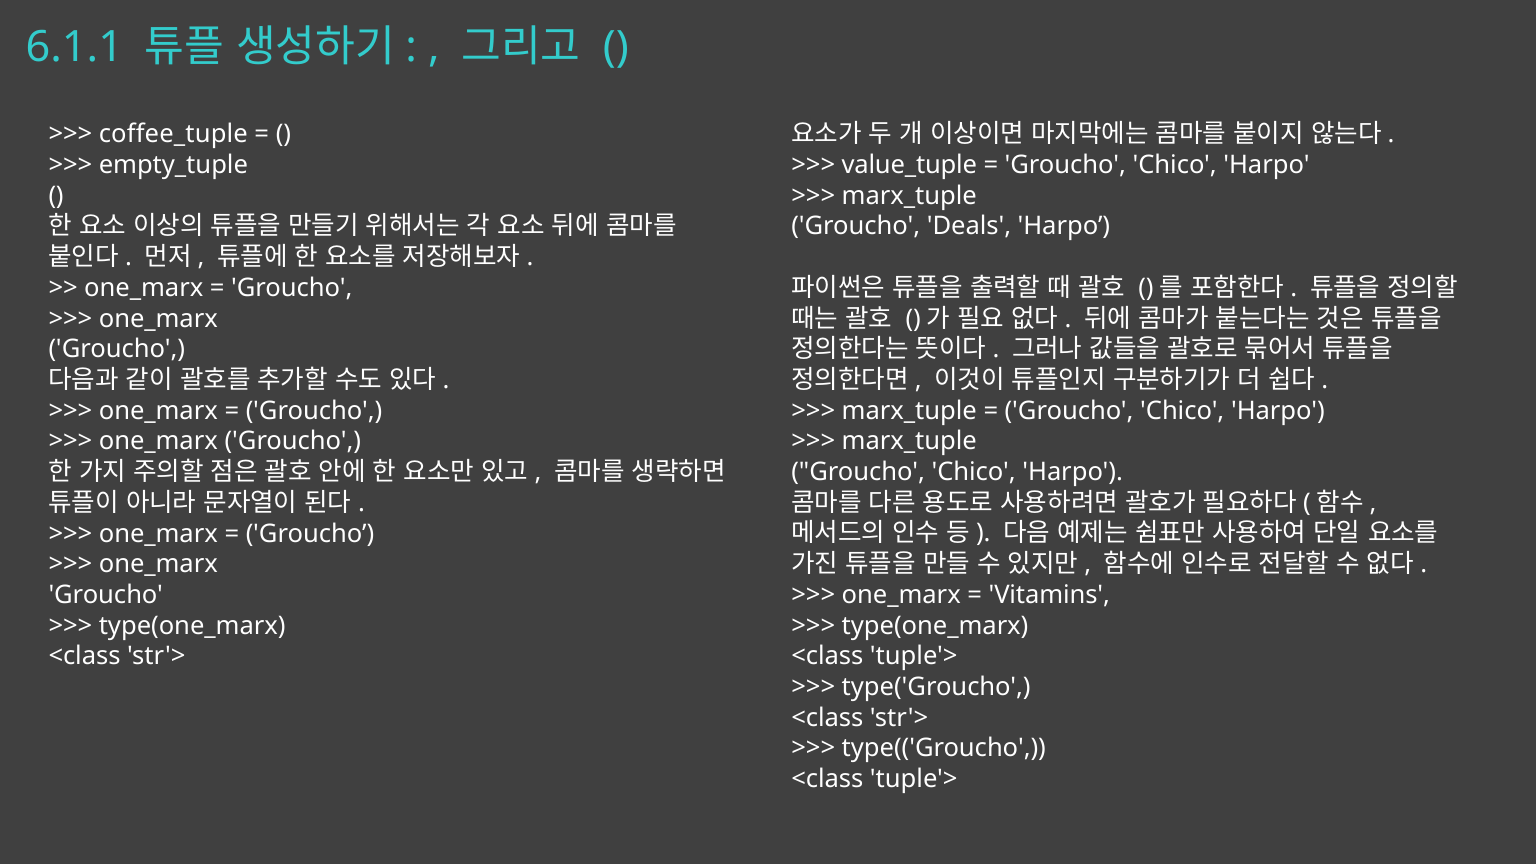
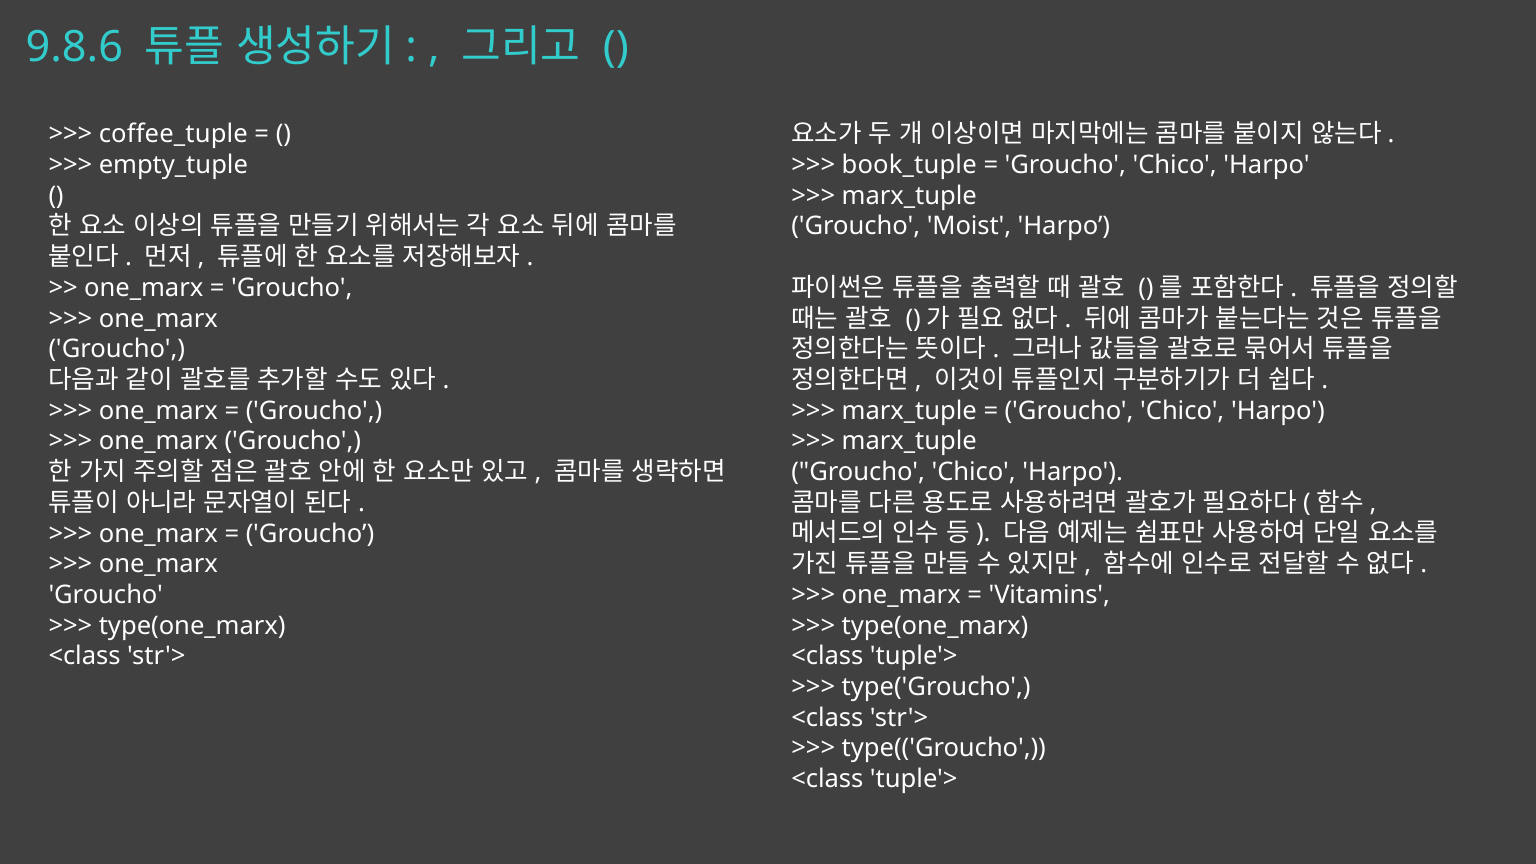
6.1.1: 6.1.1 -> 9.8.6
value_tuple: value_tuple -> book_tuple
Deals: Deals -> Moist
